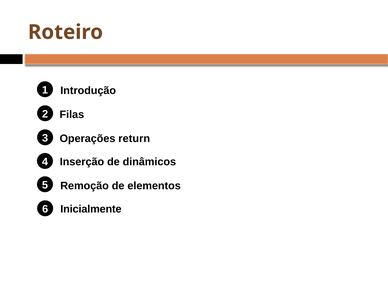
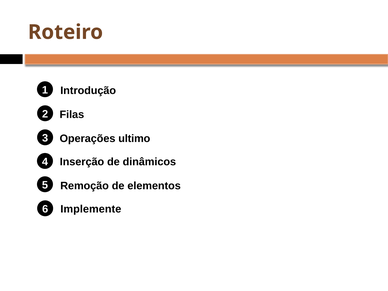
return: return -> ultimo
Inicialmente: Inicialmente -> Implemente
